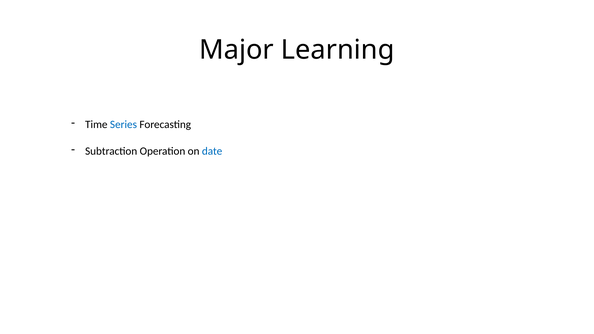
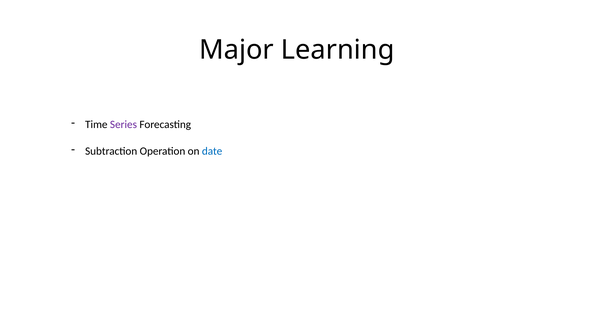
Series colour: blue -> purple
